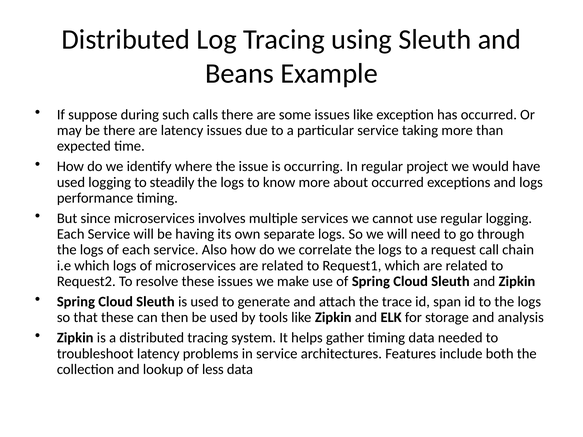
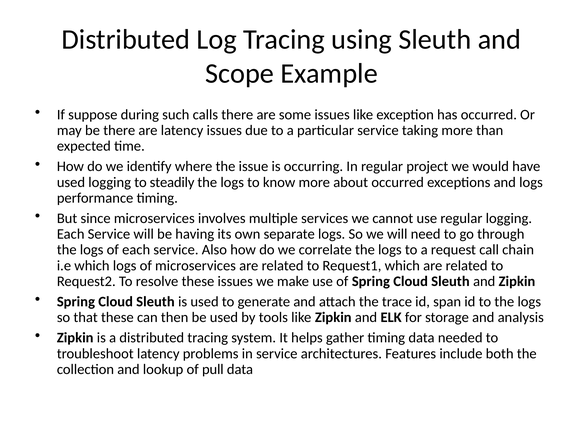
Beans: Beans -> Scope
less: less -> pull
